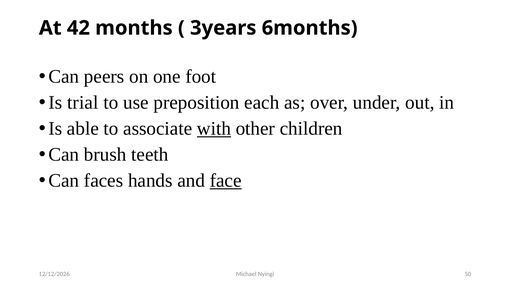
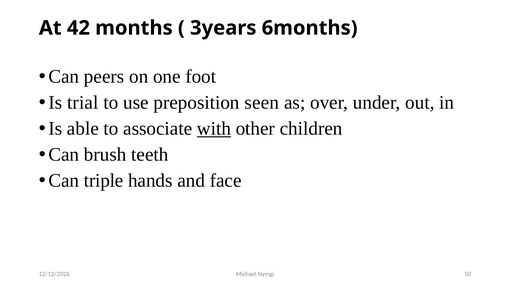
each: each -> seen
faces: faces -> triple
face underline: present -> none
